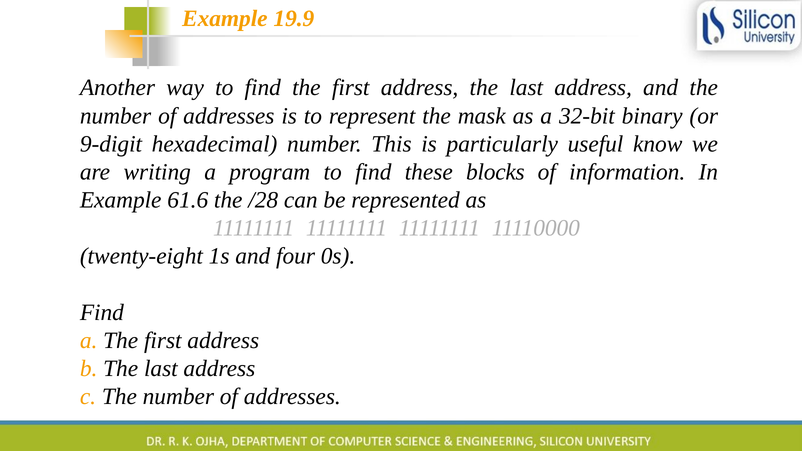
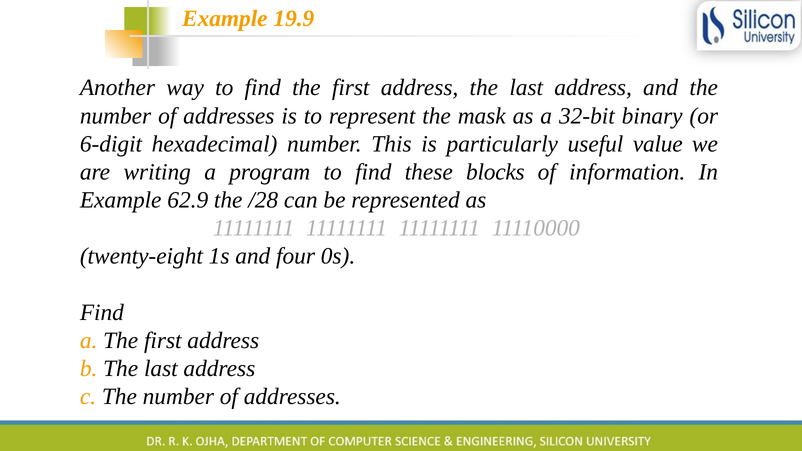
9-digit: 9-digit -> 6-digit
know: know -> value
61.6: 61.6 -> 62.9
